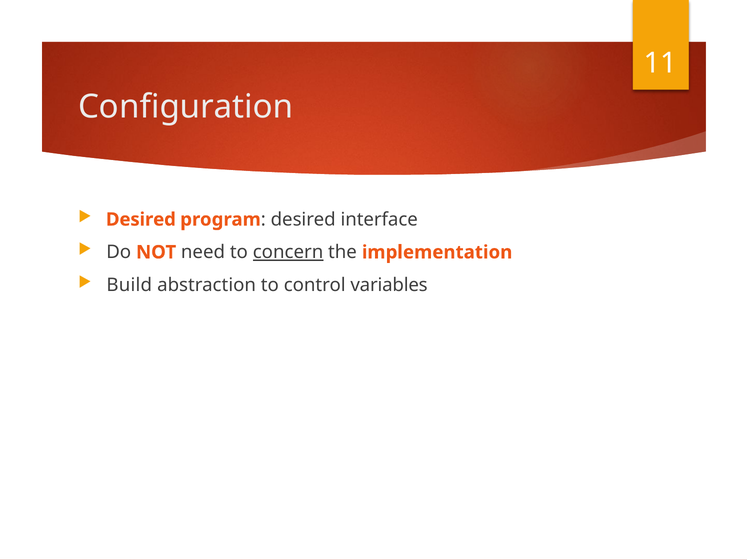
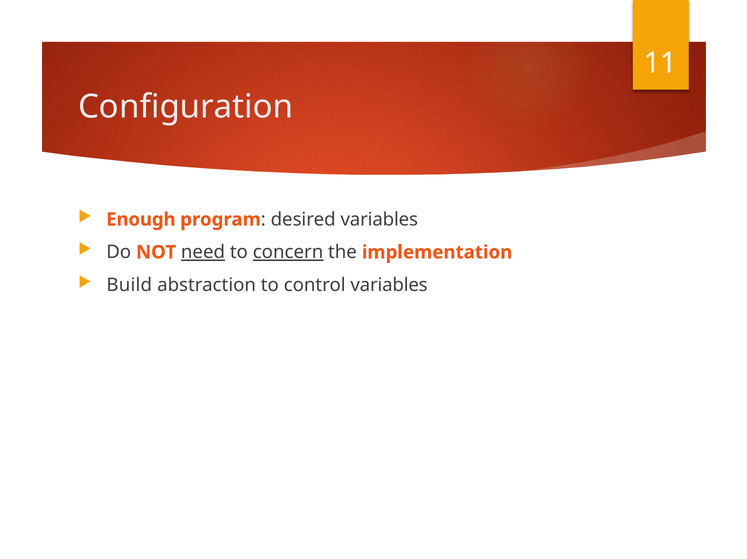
Desired at (141, 220): Desired -> Enough
desired interface: interface -> variables
need underline: none -> present
